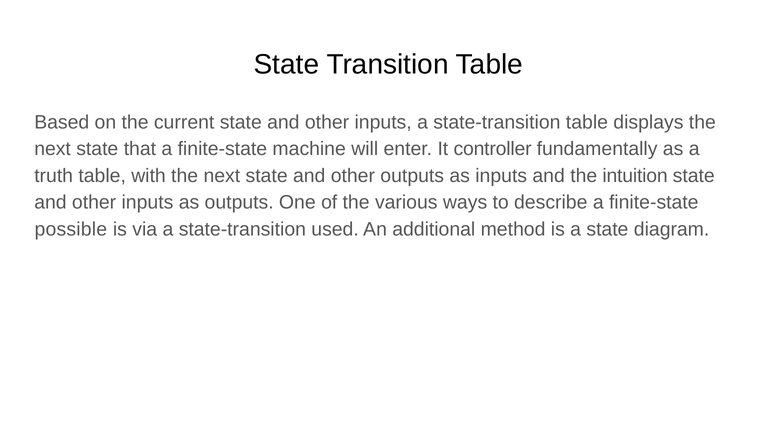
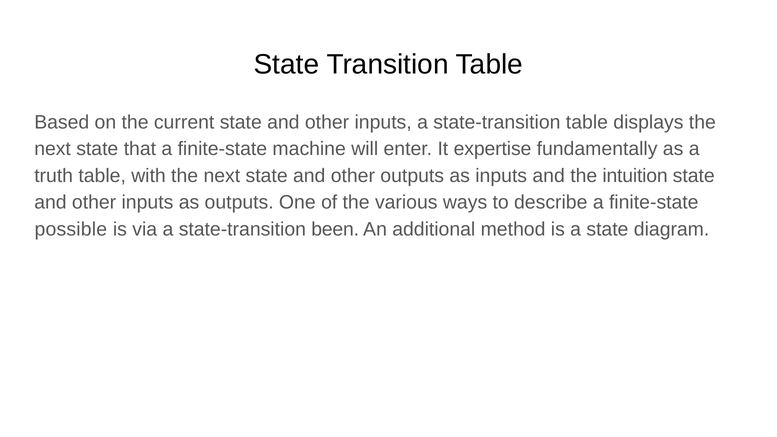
controller: controller -> expertise
used: used -> been
